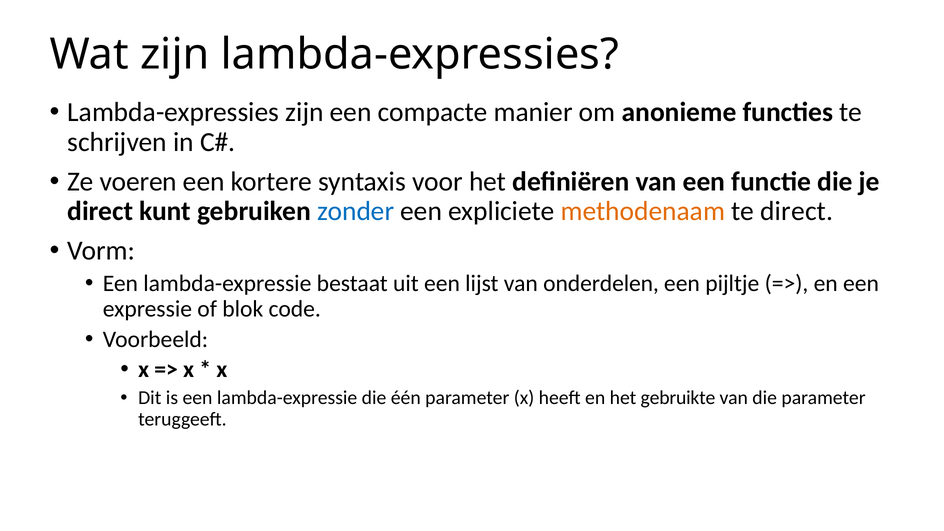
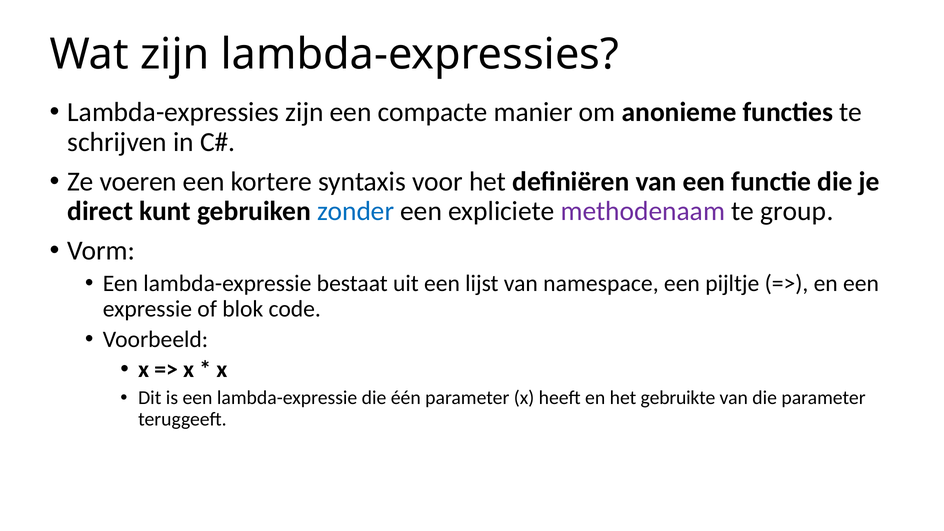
methodenaam colour: orange -> purple
te direct: direct -> group
onderdelen: onderdelen -> namespace
